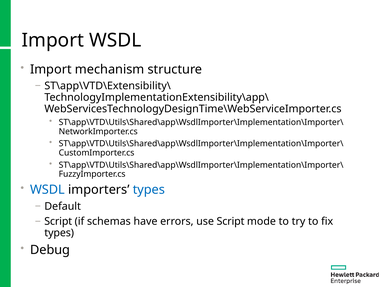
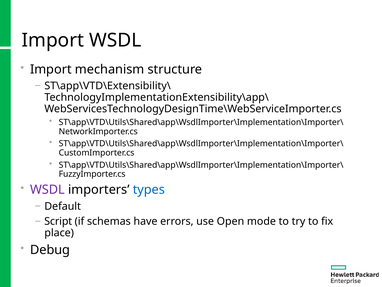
WSDL at (47, 189) colour: blue -> purple
use Script: Script -> Open
types at (59, 233): types -> place
